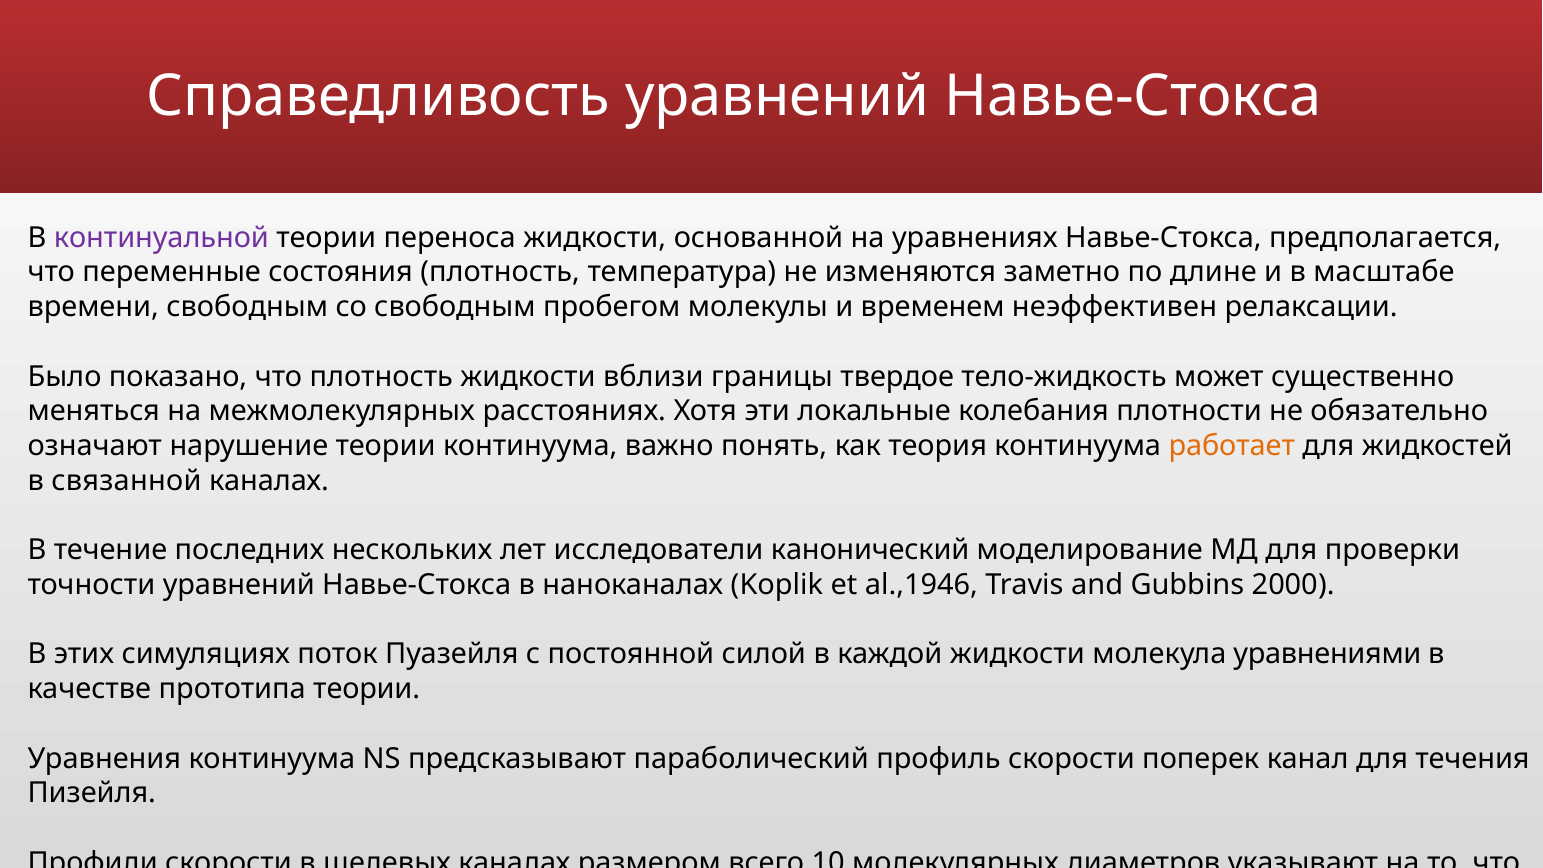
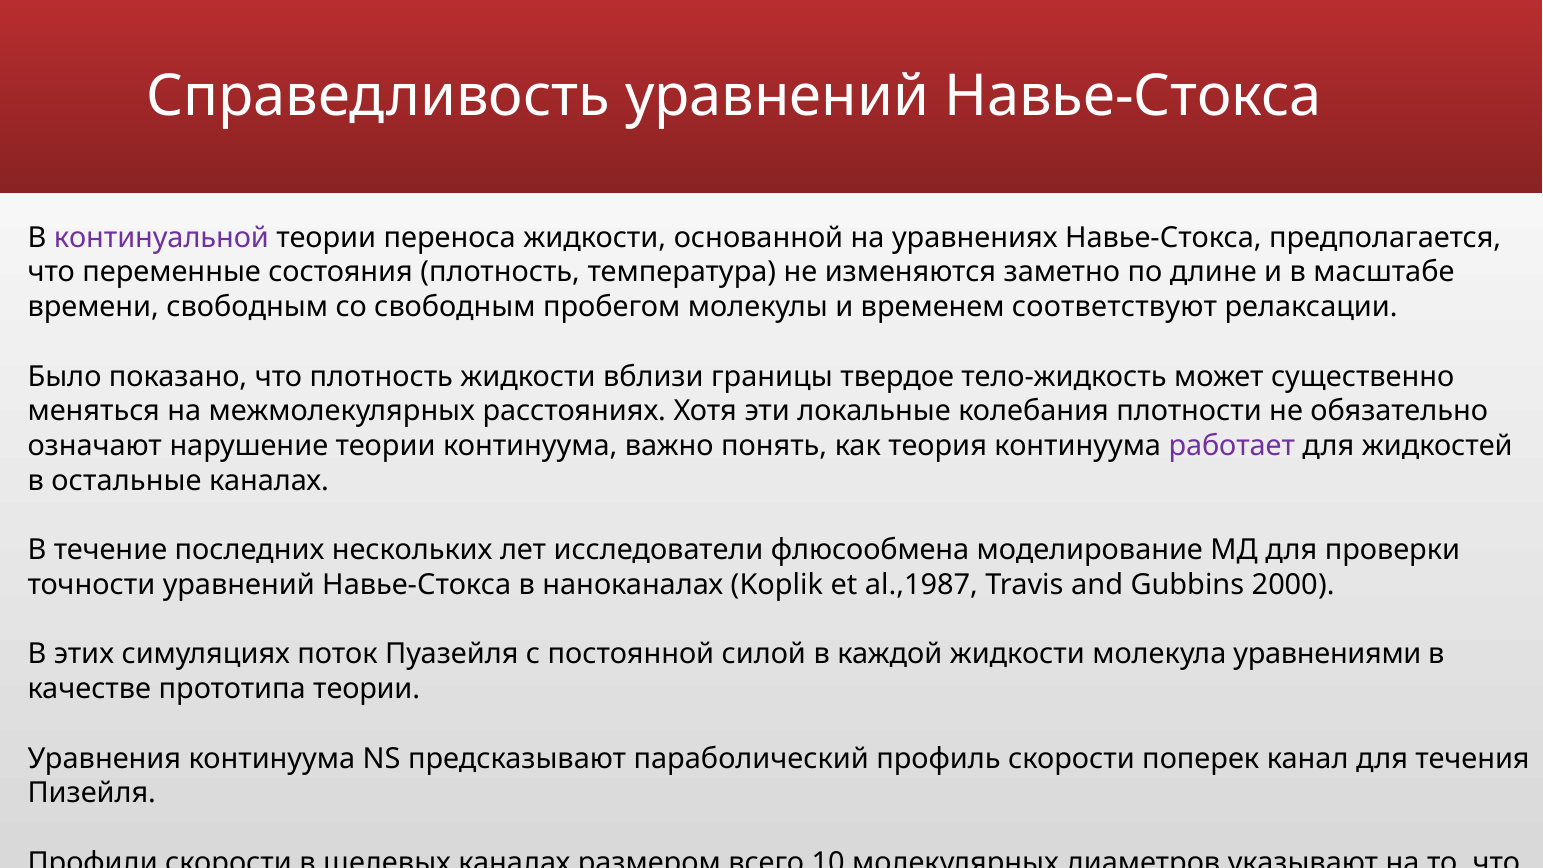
неэффективен: неэффективен -> соответствуют
работает colour: orange -> purple
связанной: связанной -> остальные
канонический: канонический -> флюсообмена
al.,1946: al.,1946 -> al.,1987
